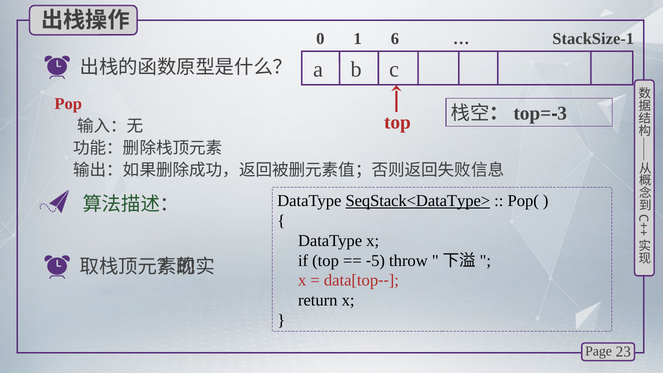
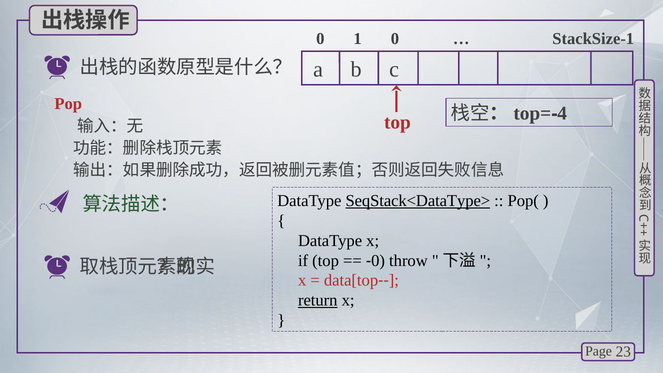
1 6: 6 -> 0
3: 3 -> 4
5 at (378, 261): 5 -> 0
return underline: none -> present
